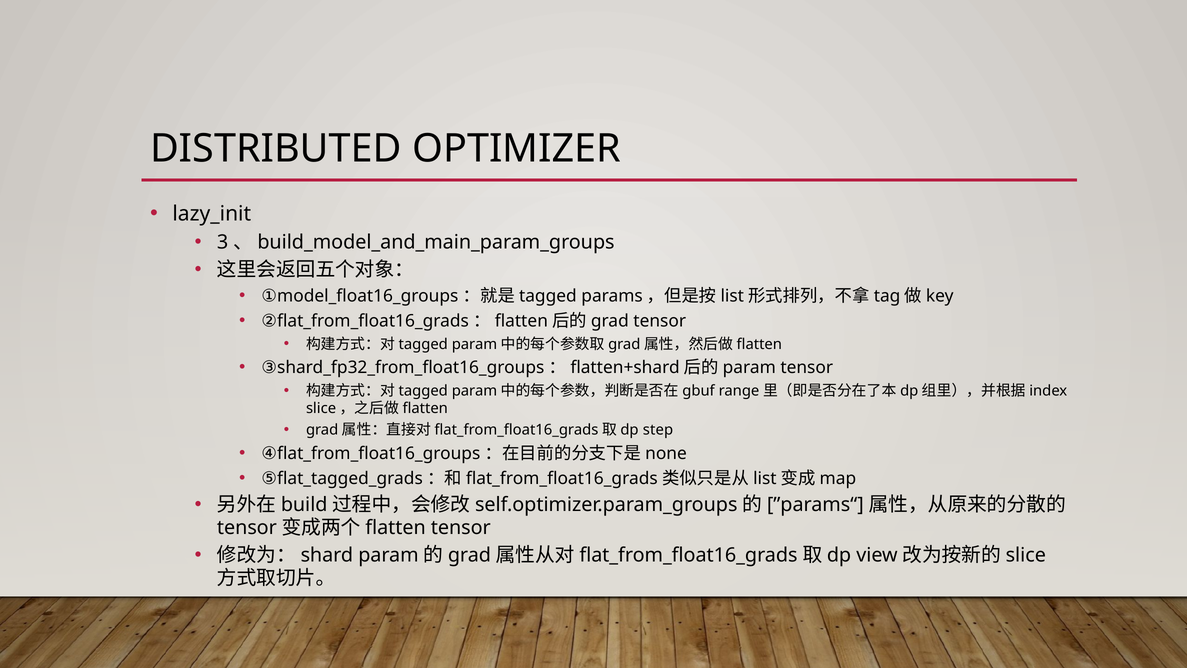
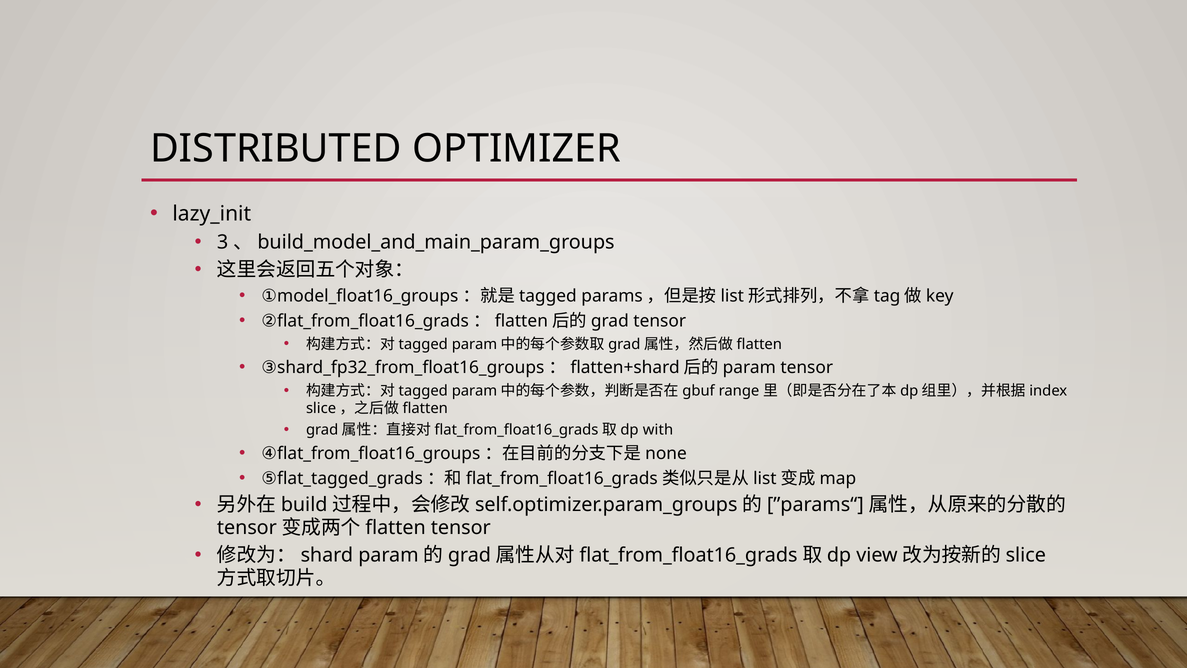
step: step -> with
